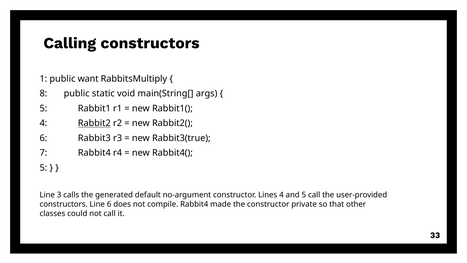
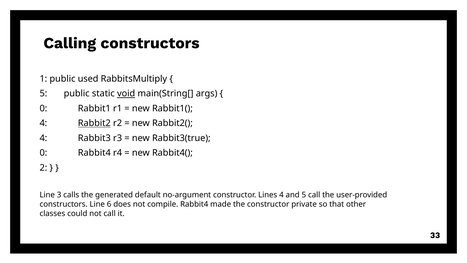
want: want -> used
8 at (43, 94): 8 -> 5
void underline: none -> present
5 at (43, 108): 5 -> 0
6 at (43, 138): 6 -> 4
7 at (43, 153): 7 -> 0
5 at (43, 168): 5 -> 2
